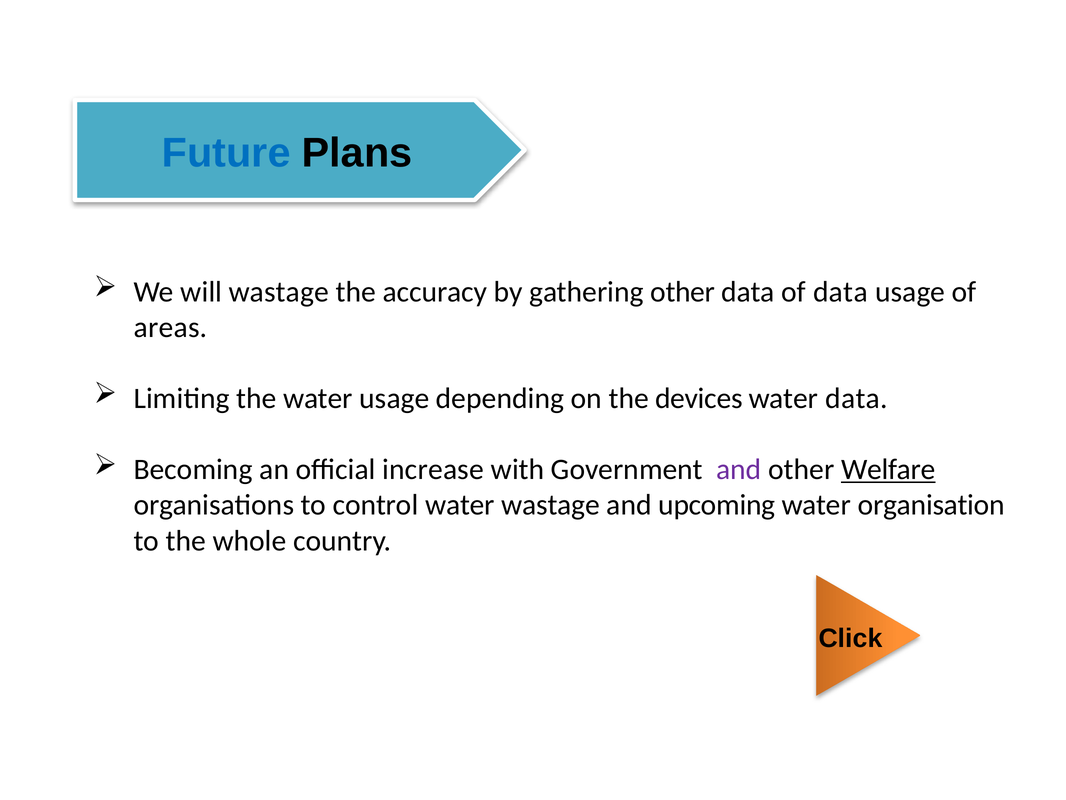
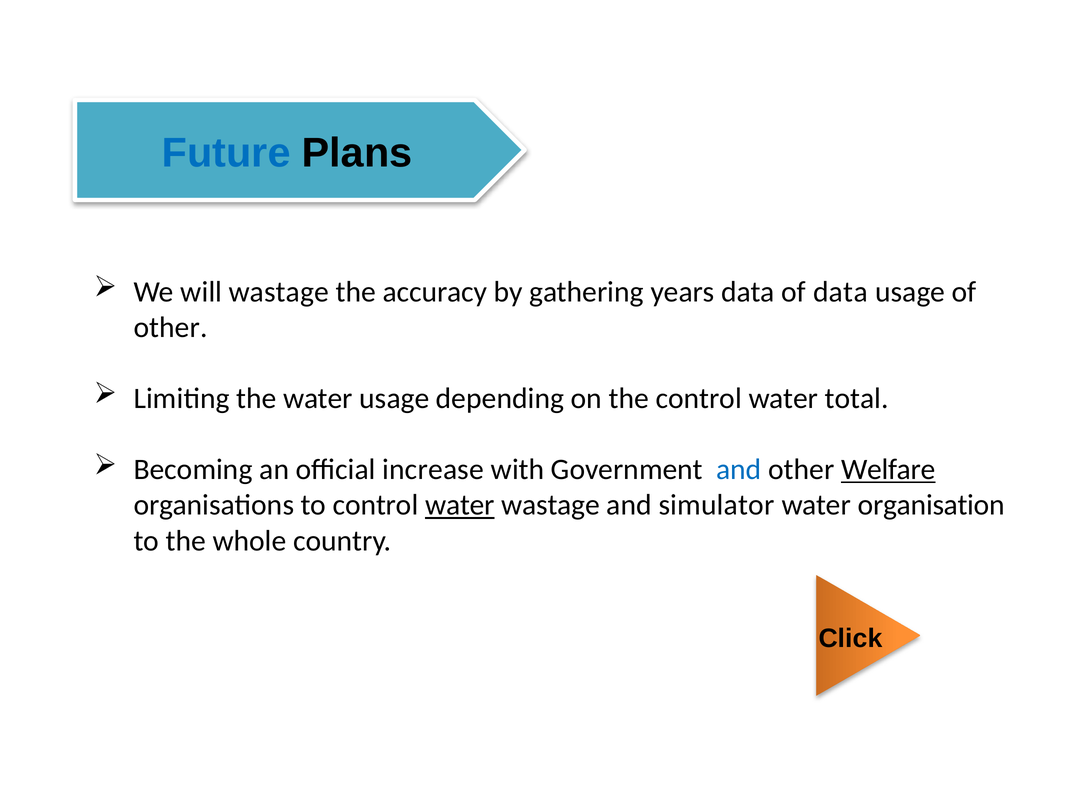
gathering other: other -> years
areas at (171, 327): areas -> other
the devices: devices -> control
water data: data -> total
and at (739, 469) colour: purple -> blue
water at (460, 505) underline: none -> present
upcoming: upcoming -> simulator
